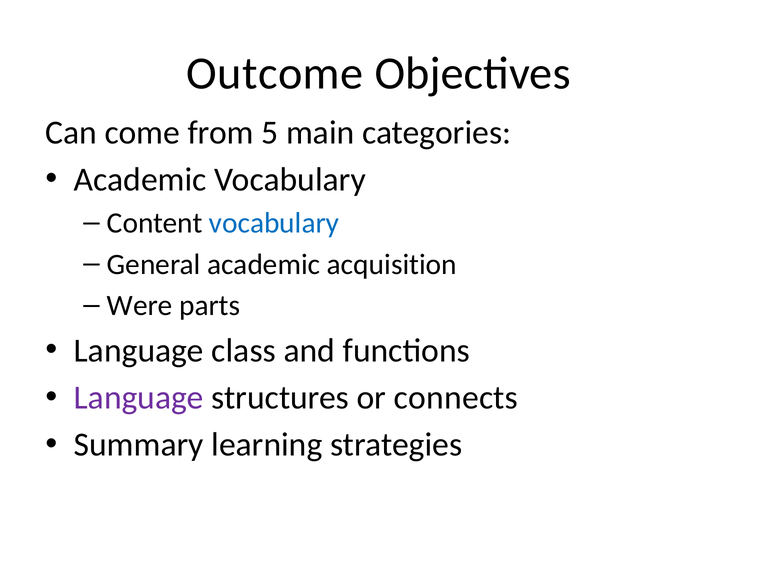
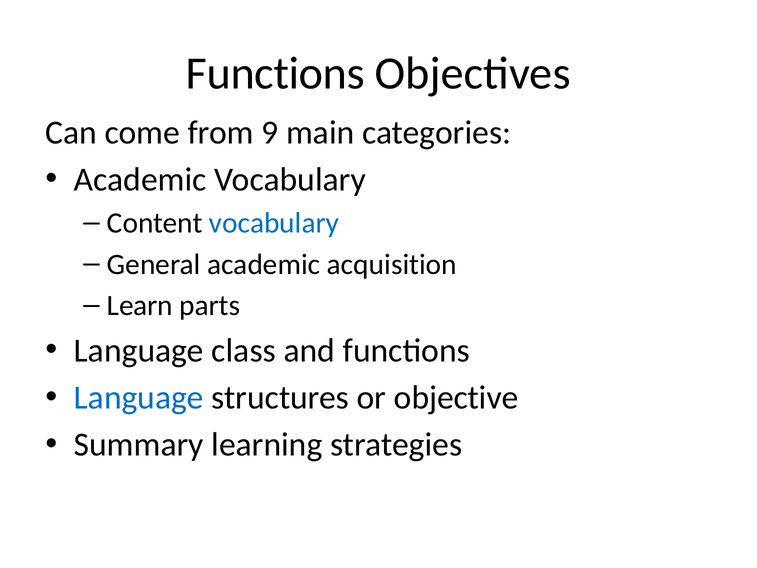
Outcome at (275, 73): Outcome -> Functions
5: 5 -> 9
Were: Were -> Learn
Language at (139, 398) colour: purple -> blue
connects: connects -> objective
